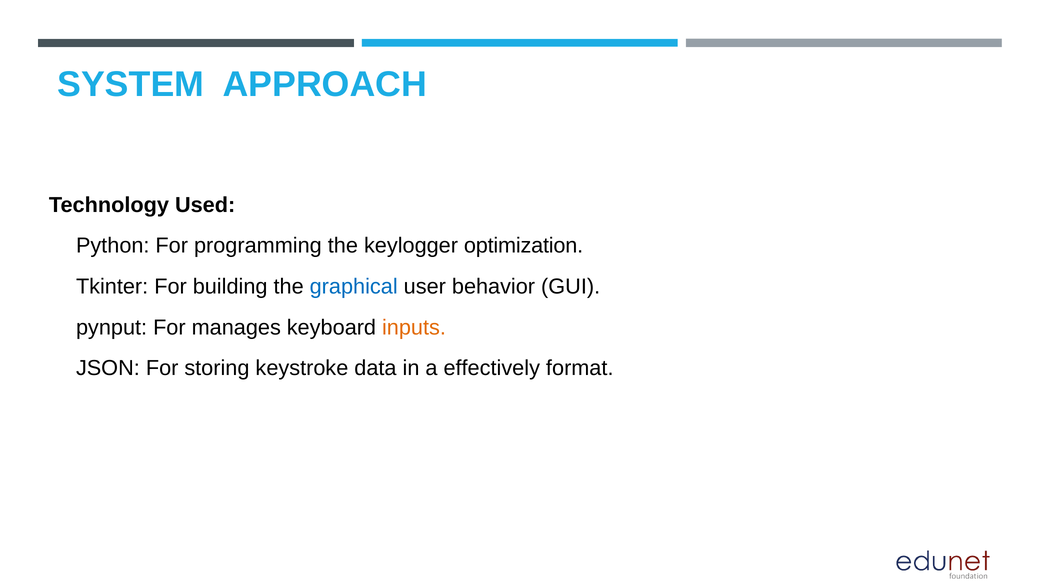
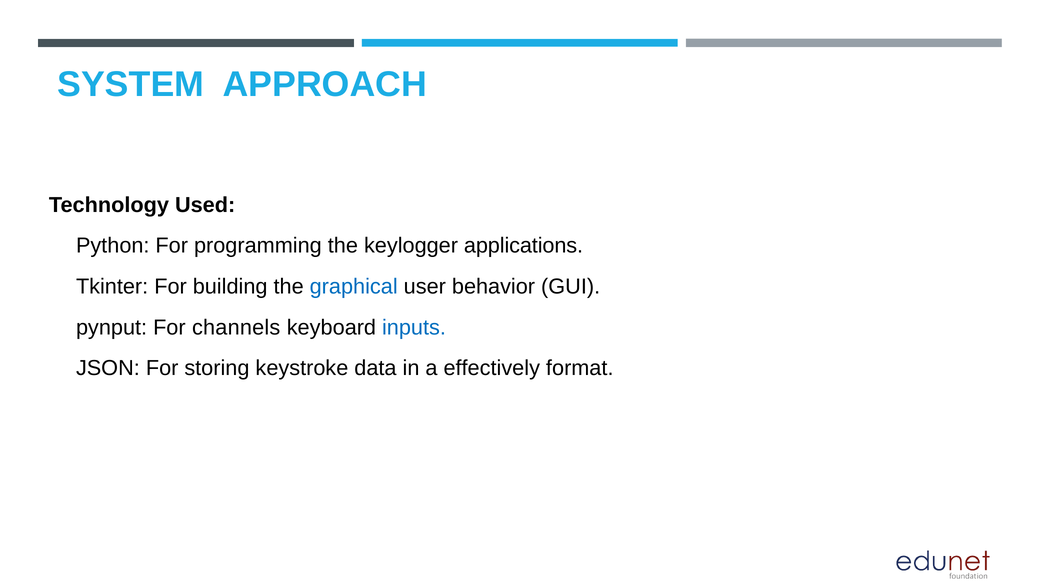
optimization: optimization -> applications
manages: manages -> channels
inputs colour: orange -> blue
